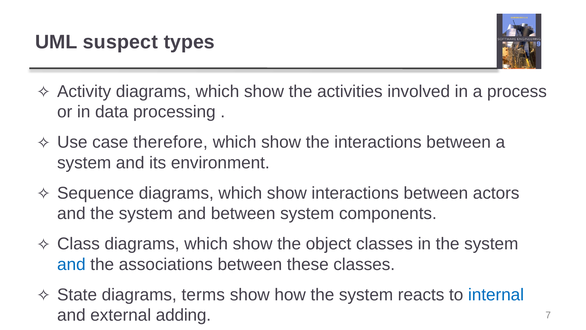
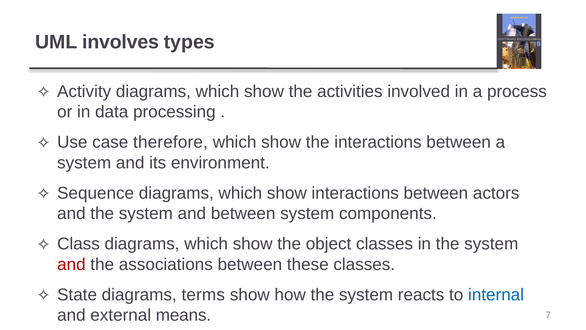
suspect: suspect -> involves
and at (71, 264) colour: blue -> red
adding: adding -> means
